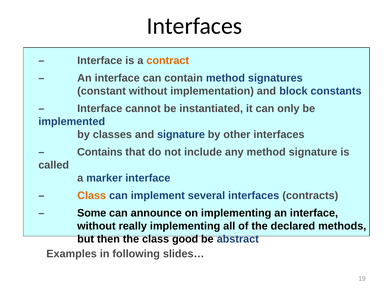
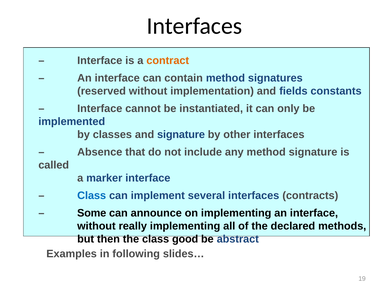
constant: constant -> reserved
block: block -> fields
Contains: Contains -> Absence
Class at (92, 195) colour: orange -> blue
